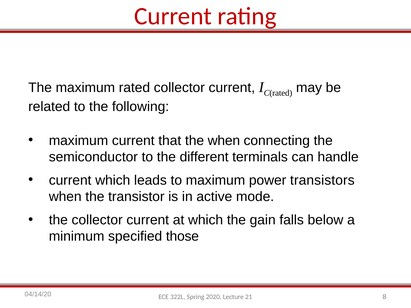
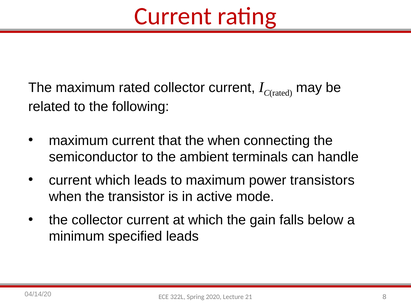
different: different -> ambient
specified those: those -> leads
